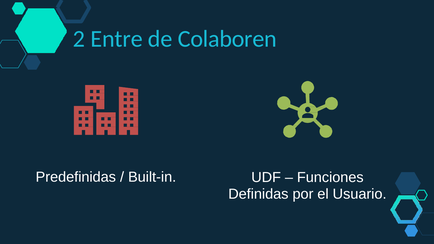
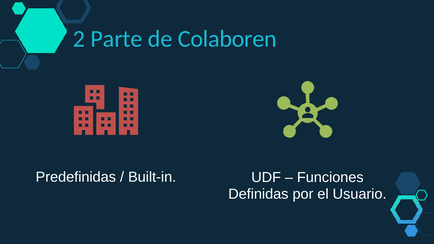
Entre: Entre -> Parte
